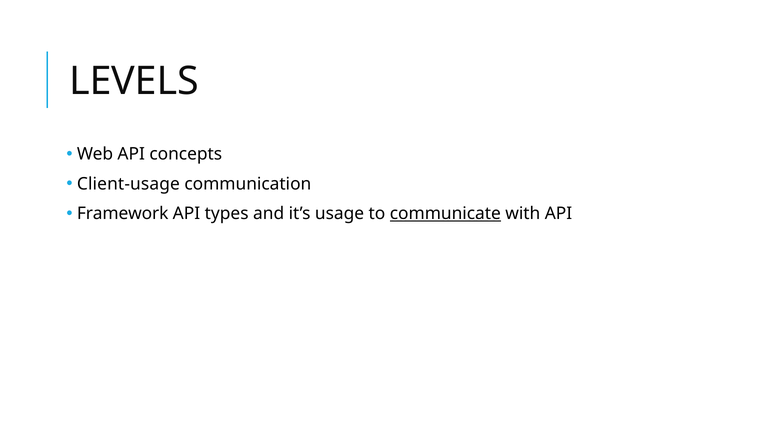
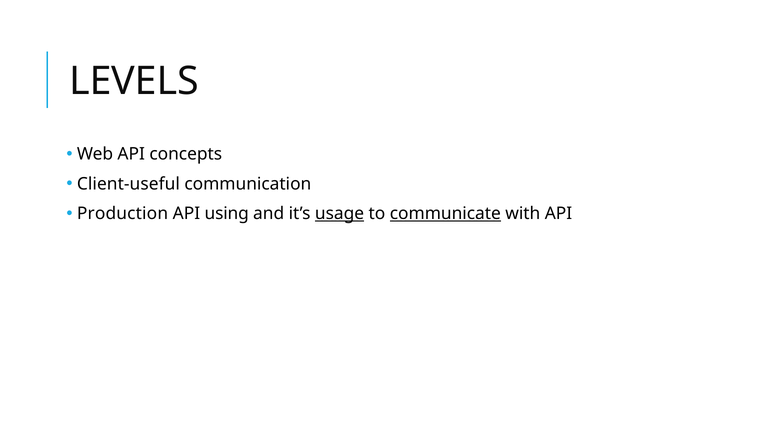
Client-usage: Client-usage -> Client-useful
Framework: Framework -> Production
types: types -> using
usage underline: none -> present
